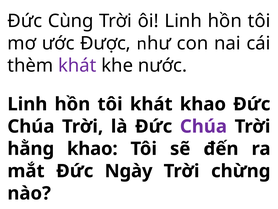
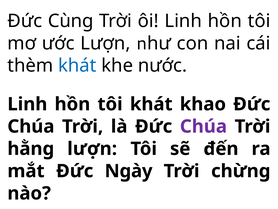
ước Được: Được -> Lượn
khát at (77, 65) colour: purple -> blue
hằng khao: khao -> lượn
